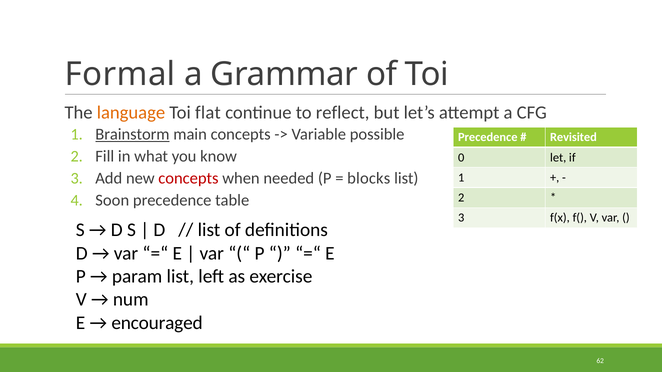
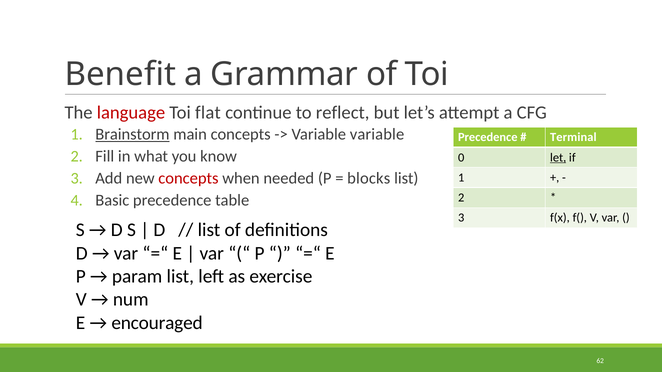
Formal: Formal -> Benefit
language colour: orange -> red
Variable possible: possible -> variable
Revisited: Revisited -> Terminal
let underline: none -> present
Soon: Soon -> Basic
